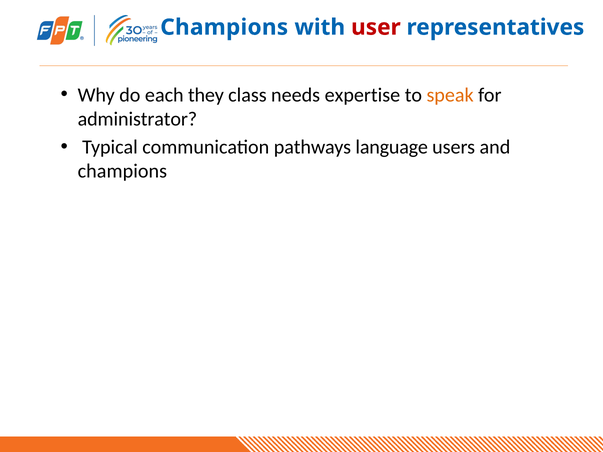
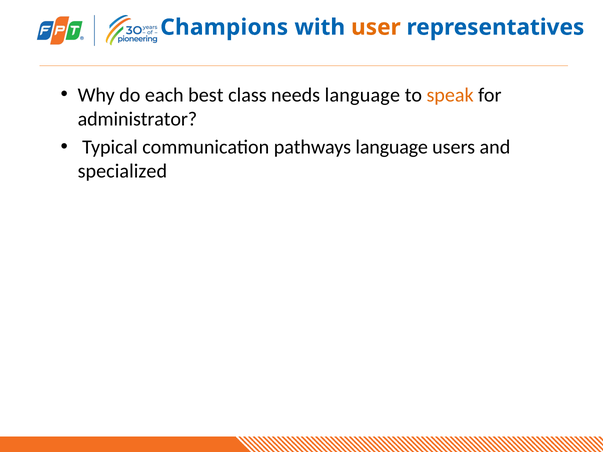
user colour: red -> orange
they: they -> best
needs expertise: expertise -> language
champions at (122, 171): champions -> specialized
